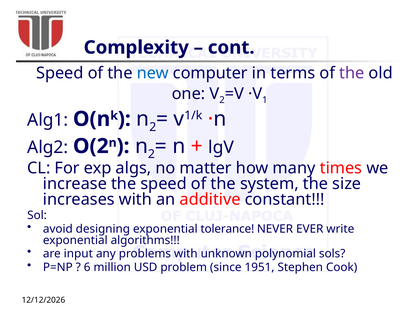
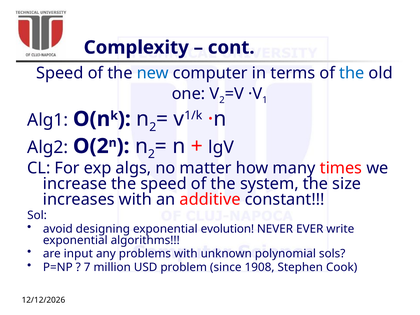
the at (352, 73) colour: purple -> blue
tolerance: tolerance -> evolution
6: 6 -> 7
1951: 1951 -> 1908
